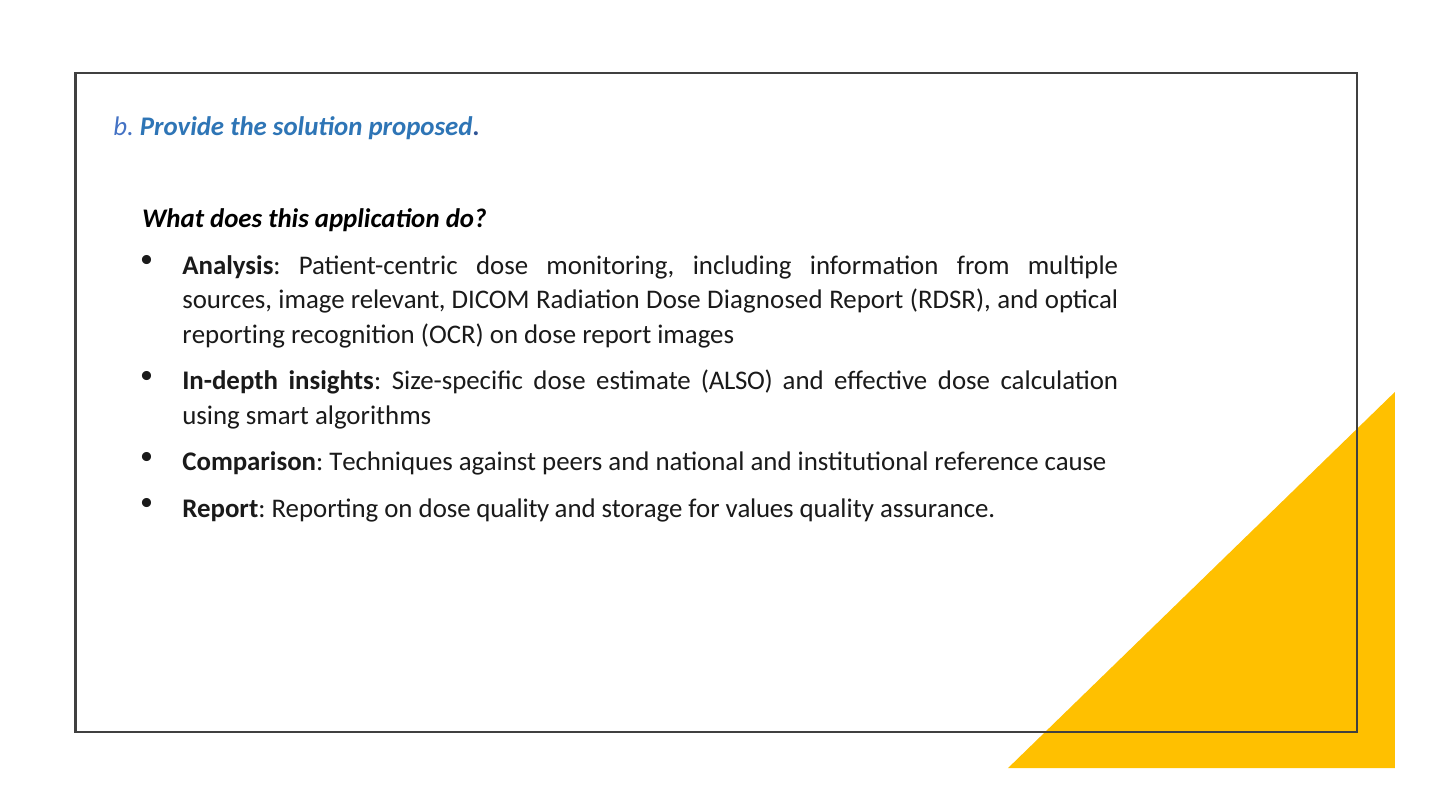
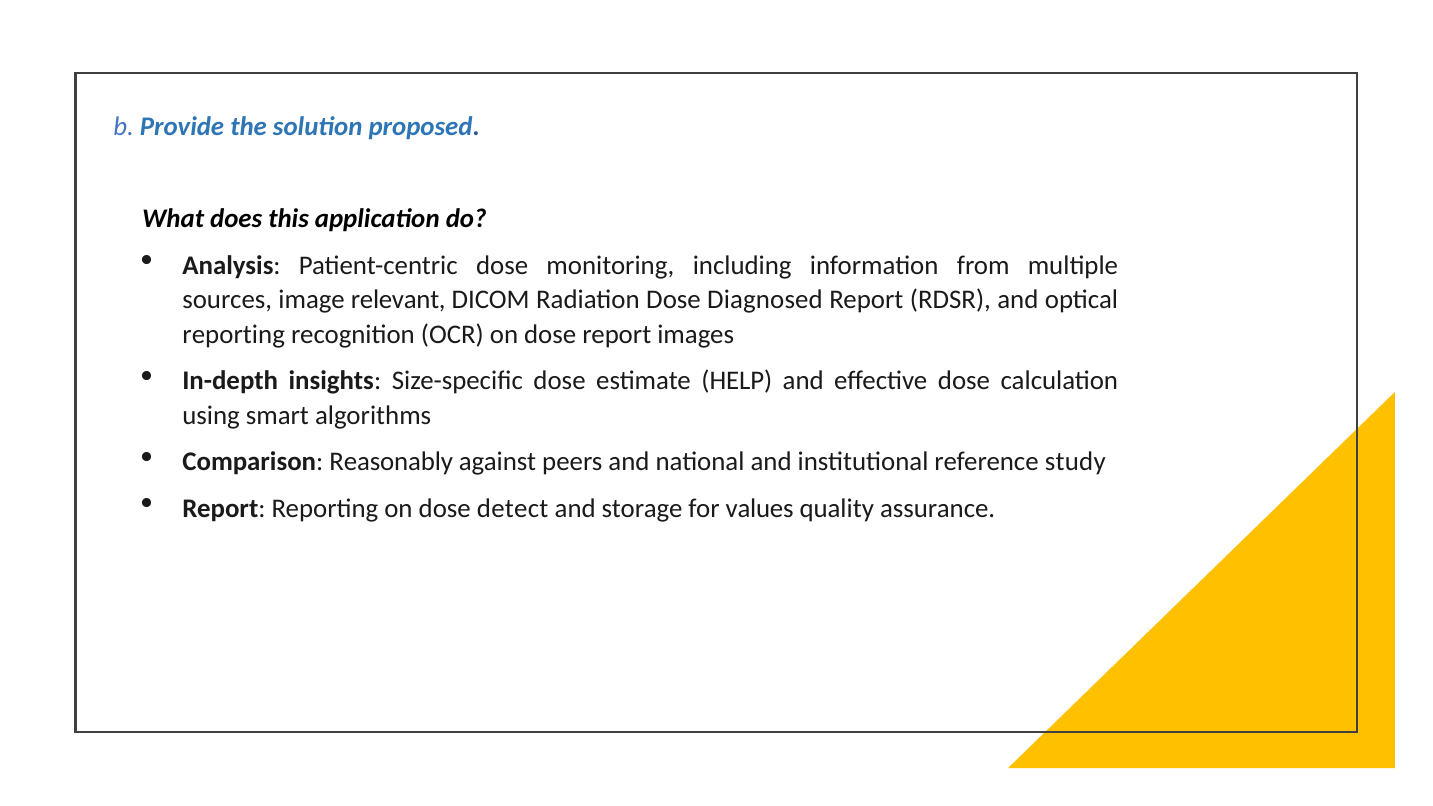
ALSO: ALSO -> HELP
Techniques: Techniques -> Reasonably
cause: cause -> study
dose quality: quality -> detect
